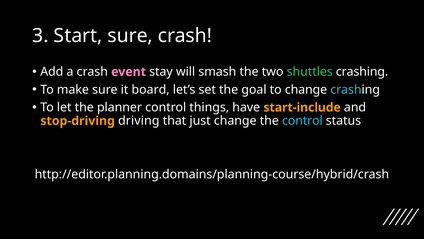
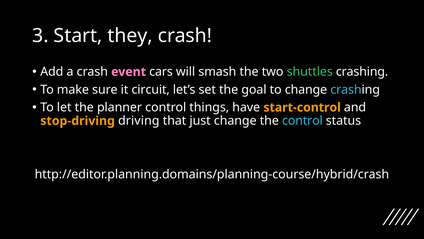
Start sure: sure -> they
stay: stay -> cars
board: board -> circuit
start-include: start-include -> start-control
